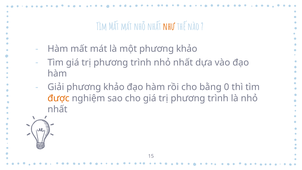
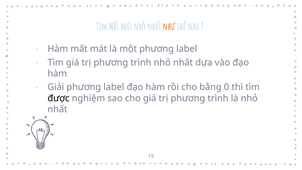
một phương khảo: khảo -> label
Giải phương khảo: khảo -> label
được colour: orange -> black
